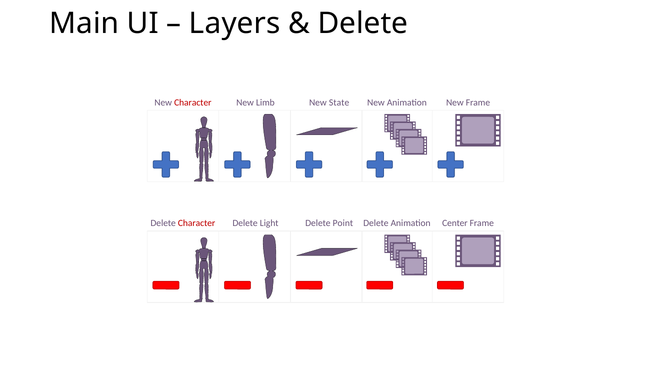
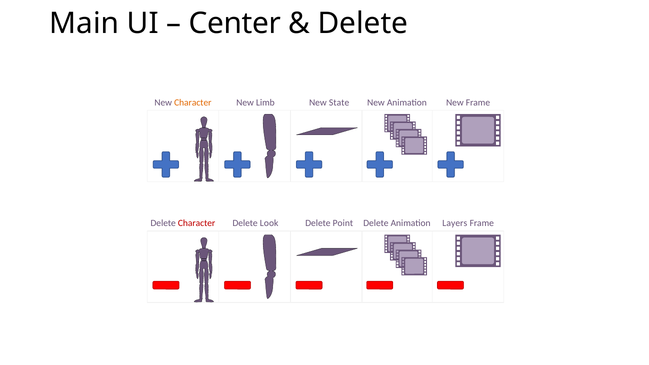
Layers: Layers -> Center
Character at (193, 103) colour: red -> orange
Light: Light -> Look
Center: Center -> Layers
